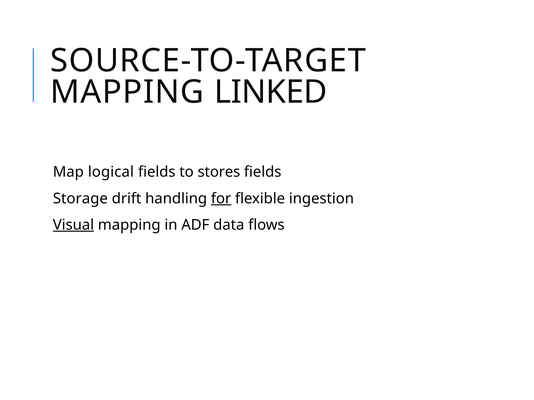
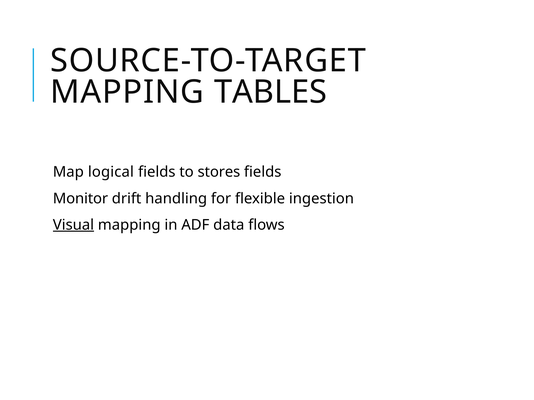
LINKED: LINKED -> TABLES
Storage: Storage -> Monitor
for underline: present -> none
